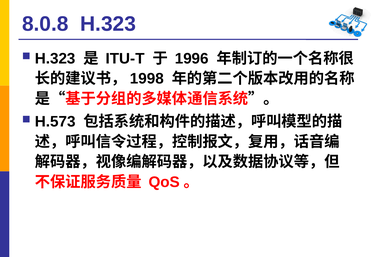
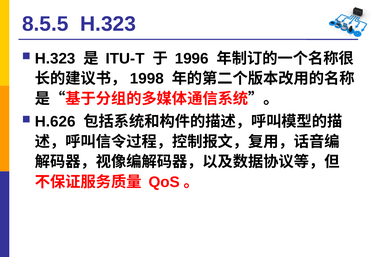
8.0.8: 8.0.8 -> 8.5.5
H.573: H.573 -> H.626
